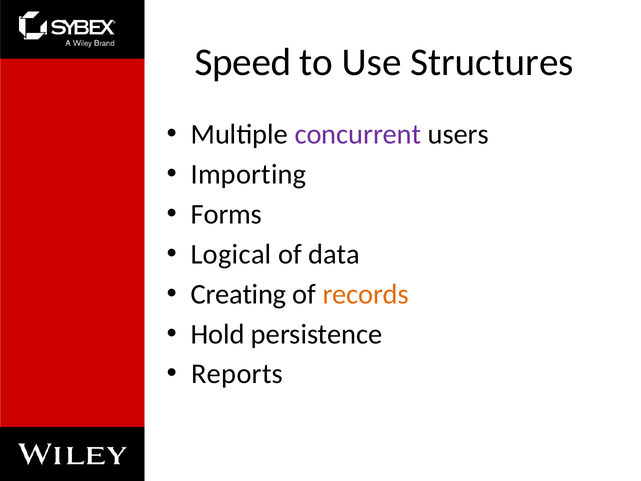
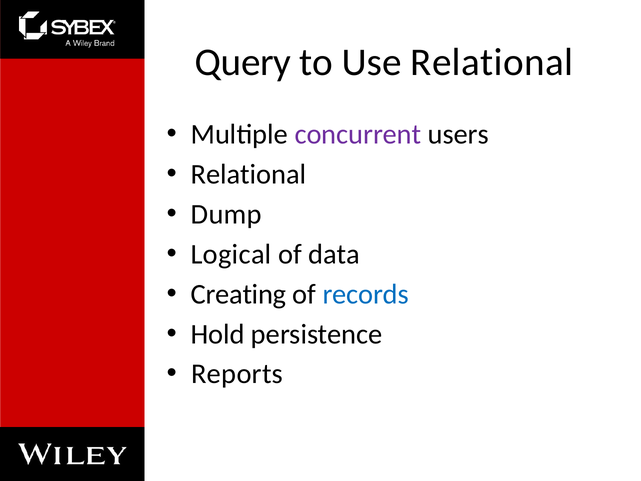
Speed: Speed -> Query
Use Structures: Structures -> Relational
Importing at (248, 174): Importing -> Relational
Forms: Forms -> Dump
records colour: orange -> blue
